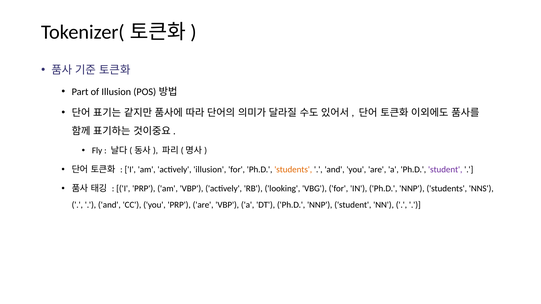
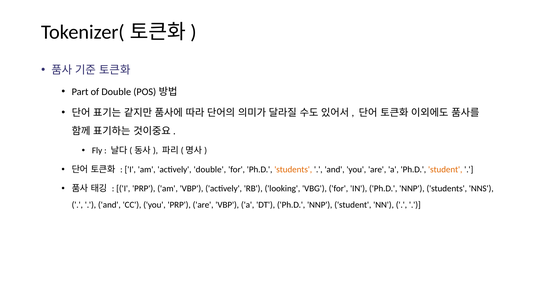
of Illusion: Illusion -> Double
actively illusion: illusion -> double
student at (445, 170) colour: purple -> orange
